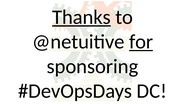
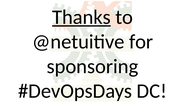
for underline: present -> none
